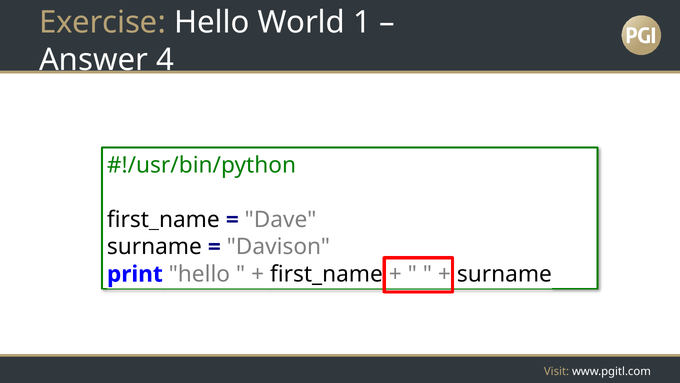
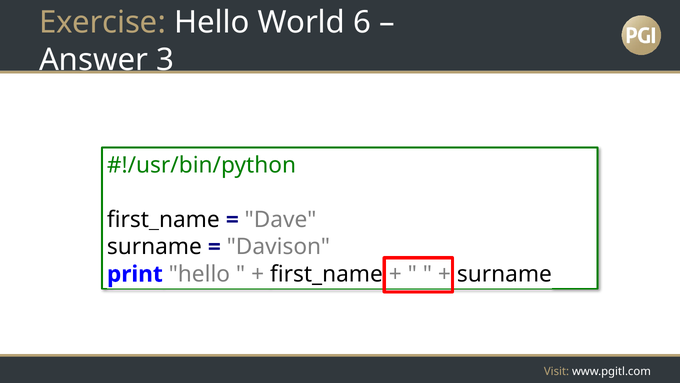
1: 1 -> 6
4: 4 -> 3
